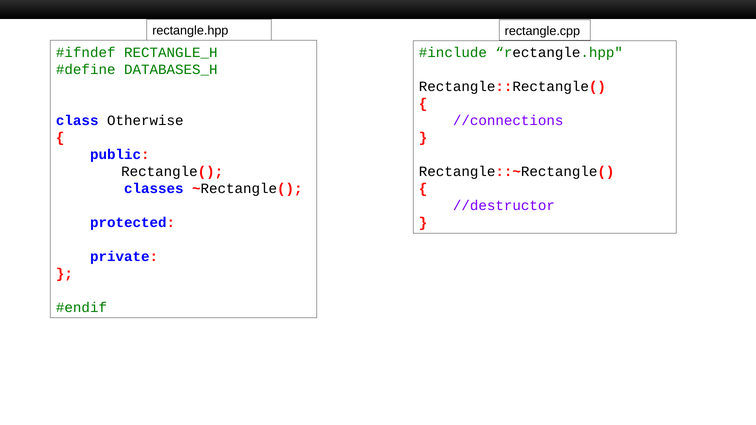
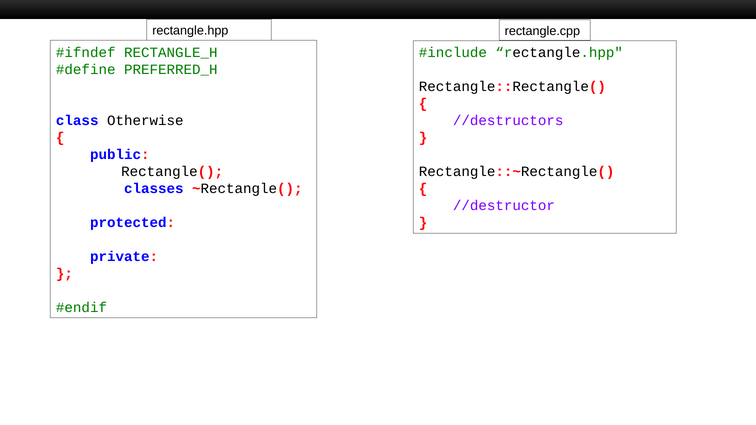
DATABASES_H: DATABASES_H -> PREFERRED_H
//connections: //connections -> //destructors
